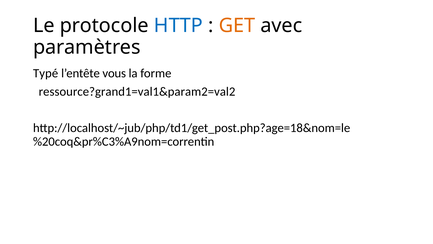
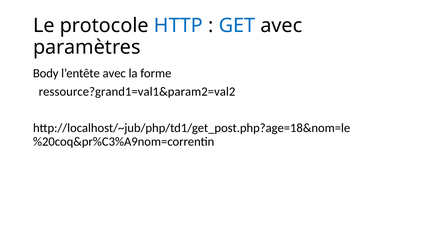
GET colour: orange -> blue
Typé: Typé -> Body
l’entête vous: vous -> avec
